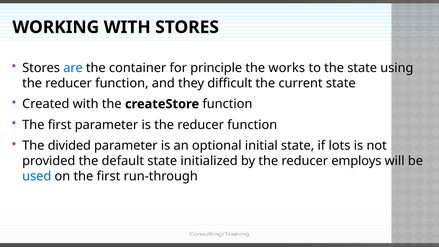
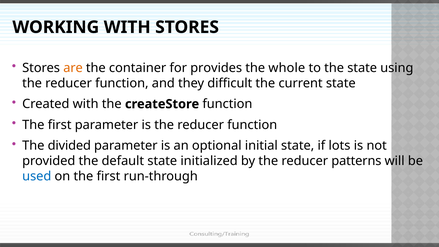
are colour: blue -> orange
principle: principle -> provides
works: works -> whole
employs: employs -> patterns
